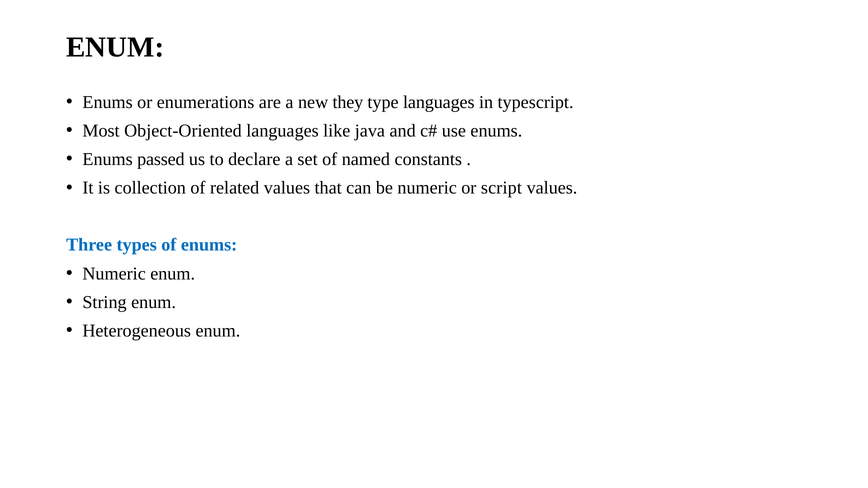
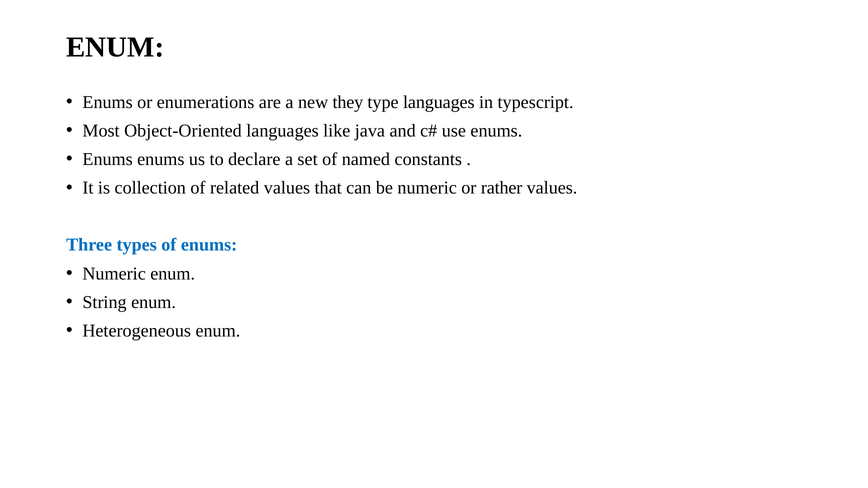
Enums passed: passed -> enums
script: script -> rather
